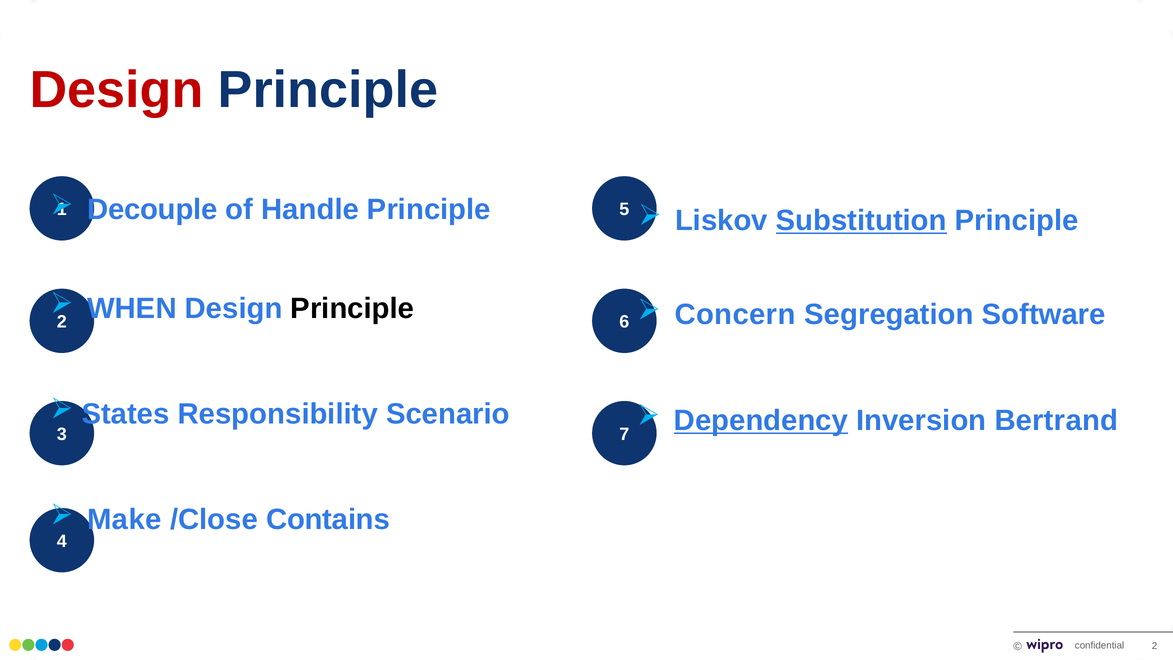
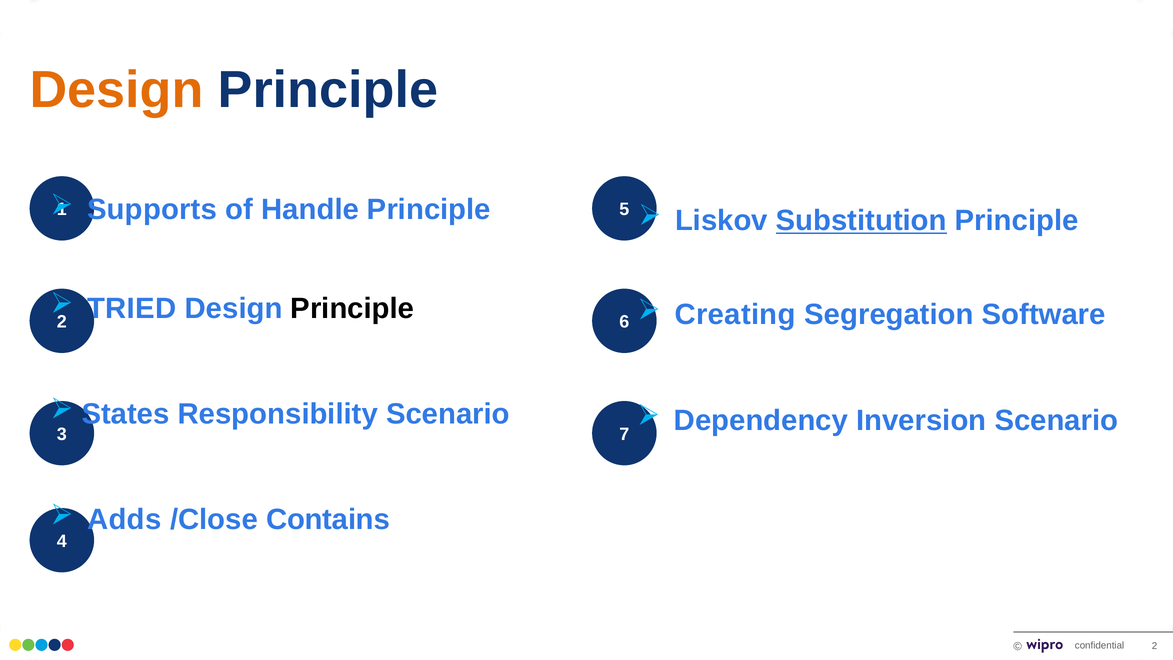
Design at (117, 90) colour: red -> orange
Decouple: Decouple -> Supports
WHEN: WHEN -> TRIED
Concern: Concern -> Creating
Dependency underline: present -> none
Inversion Bertrand: Bertrand -> Scenario
Make: Make -> Adds
